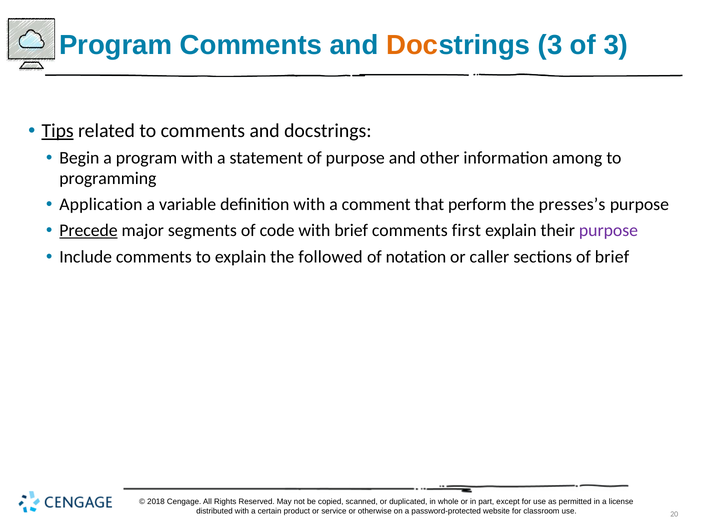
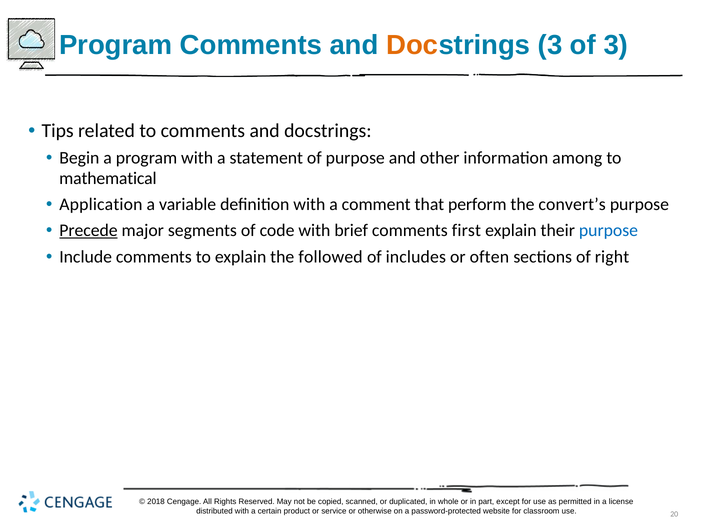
Tips underline: present -> none
programming: programming -> mathematical
presses’s: presses’s -> convert’s
purpose at (608, 230) colour: purple -> blue
notation: notation -> includes
caller: caller -> often
of brief: brief -> right
